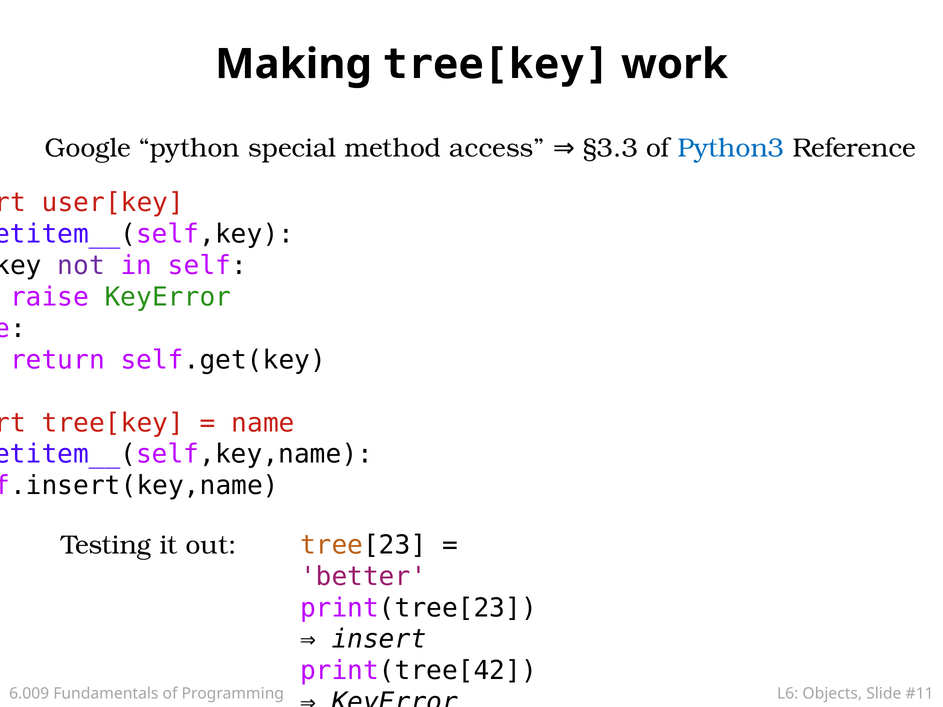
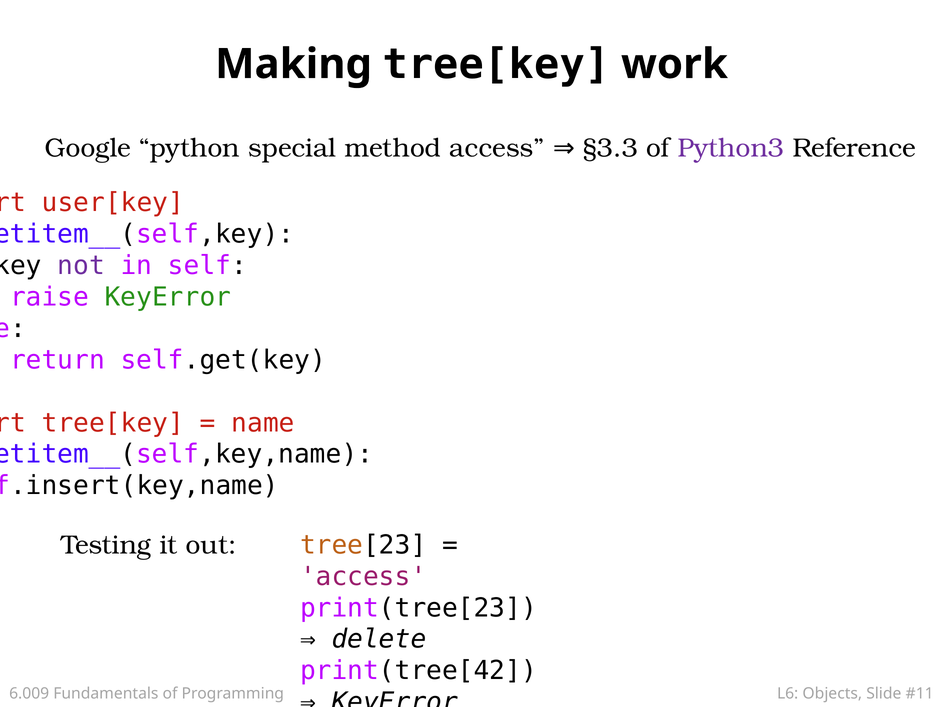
Python3 colour: blue -> purple
better at (363, 577): better -> access
insert: insert -> delete
